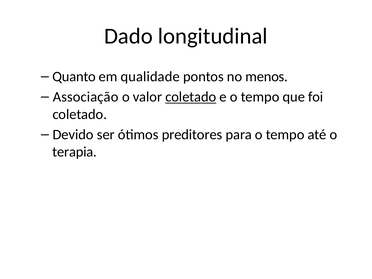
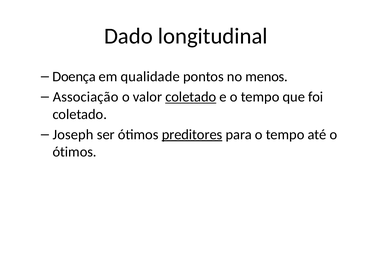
Quanto: Quanto -> Doença
Devido: Devido -> Joseph
preditores underline: none -> present
terapia at (75, 152): terapia -> ótimos
